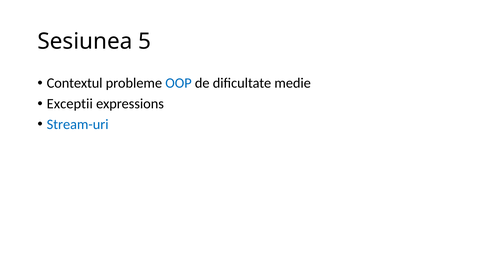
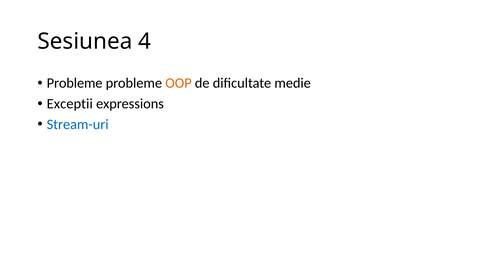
5: 5 -> 4
Contextul at (75, 83): Contextul -> Probleme
OOP colour: blue -> orange
